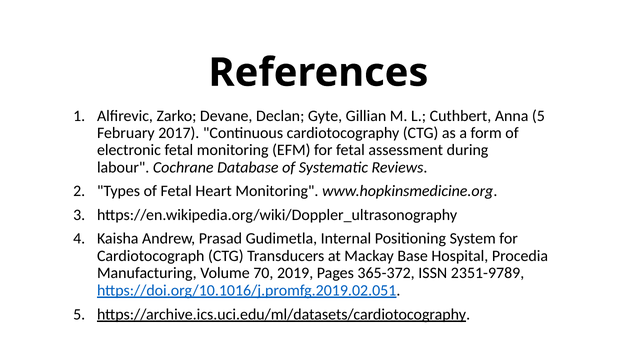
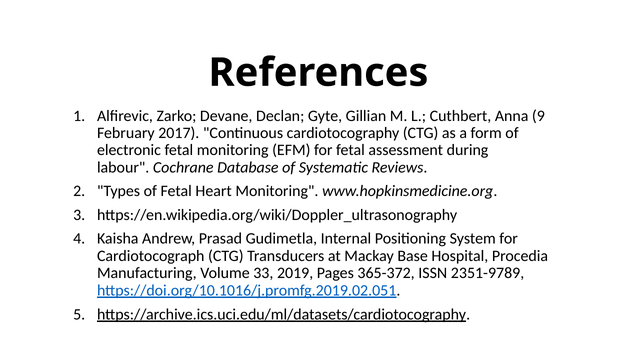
Anna 5: 5 -> 9
70: 70 -> 33
